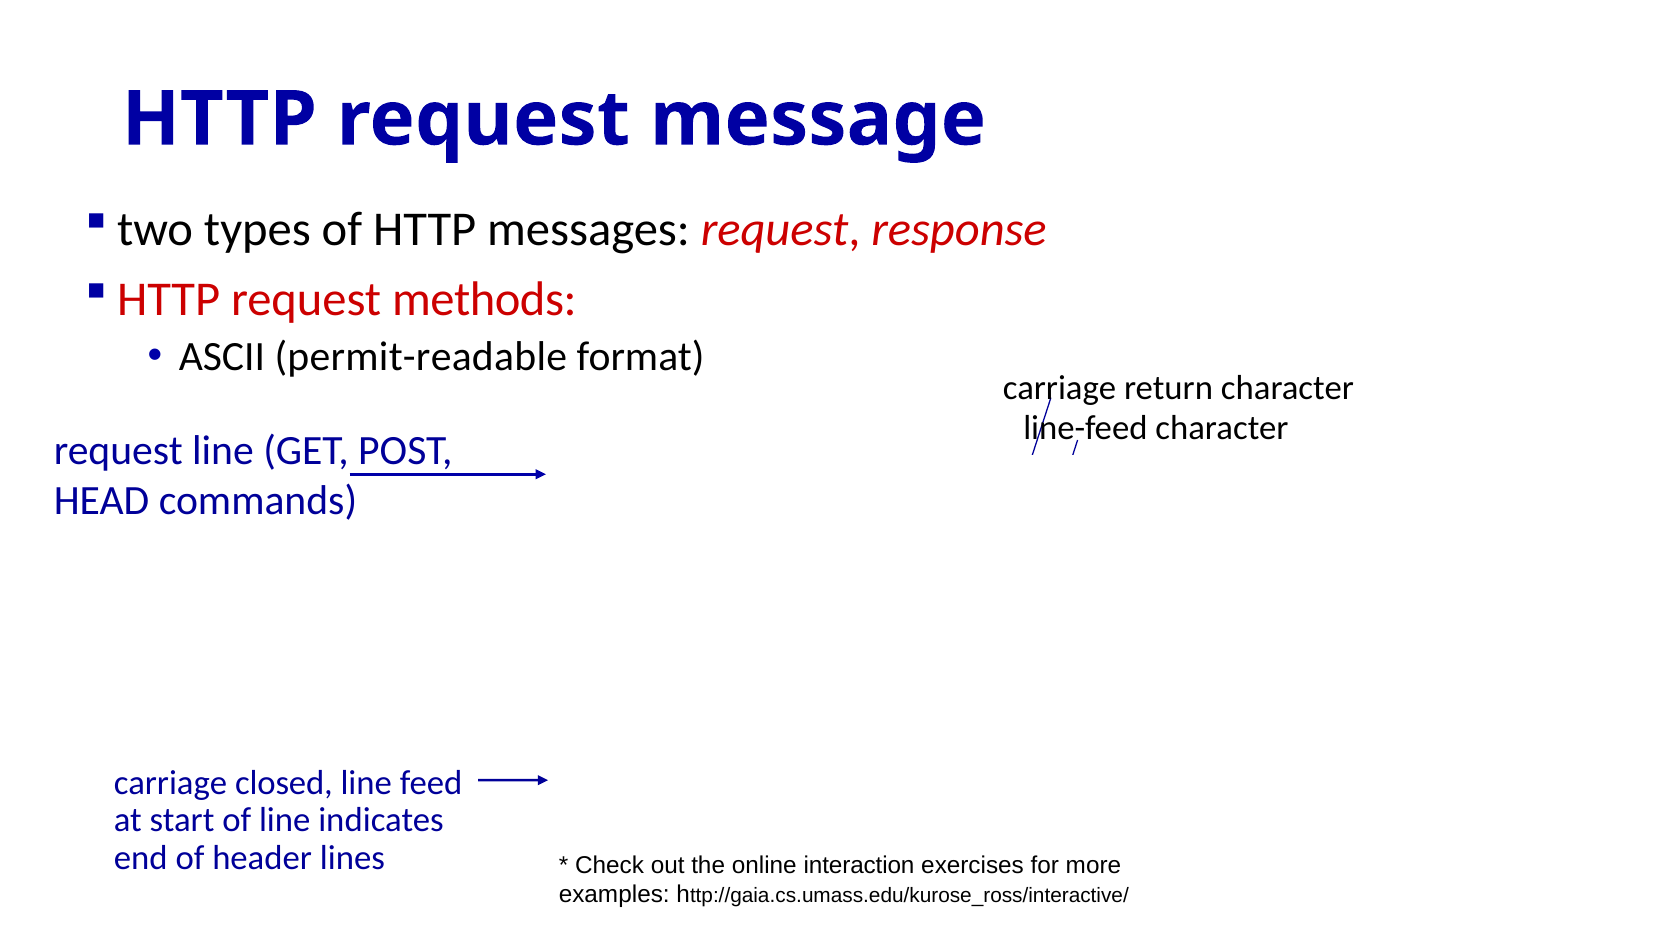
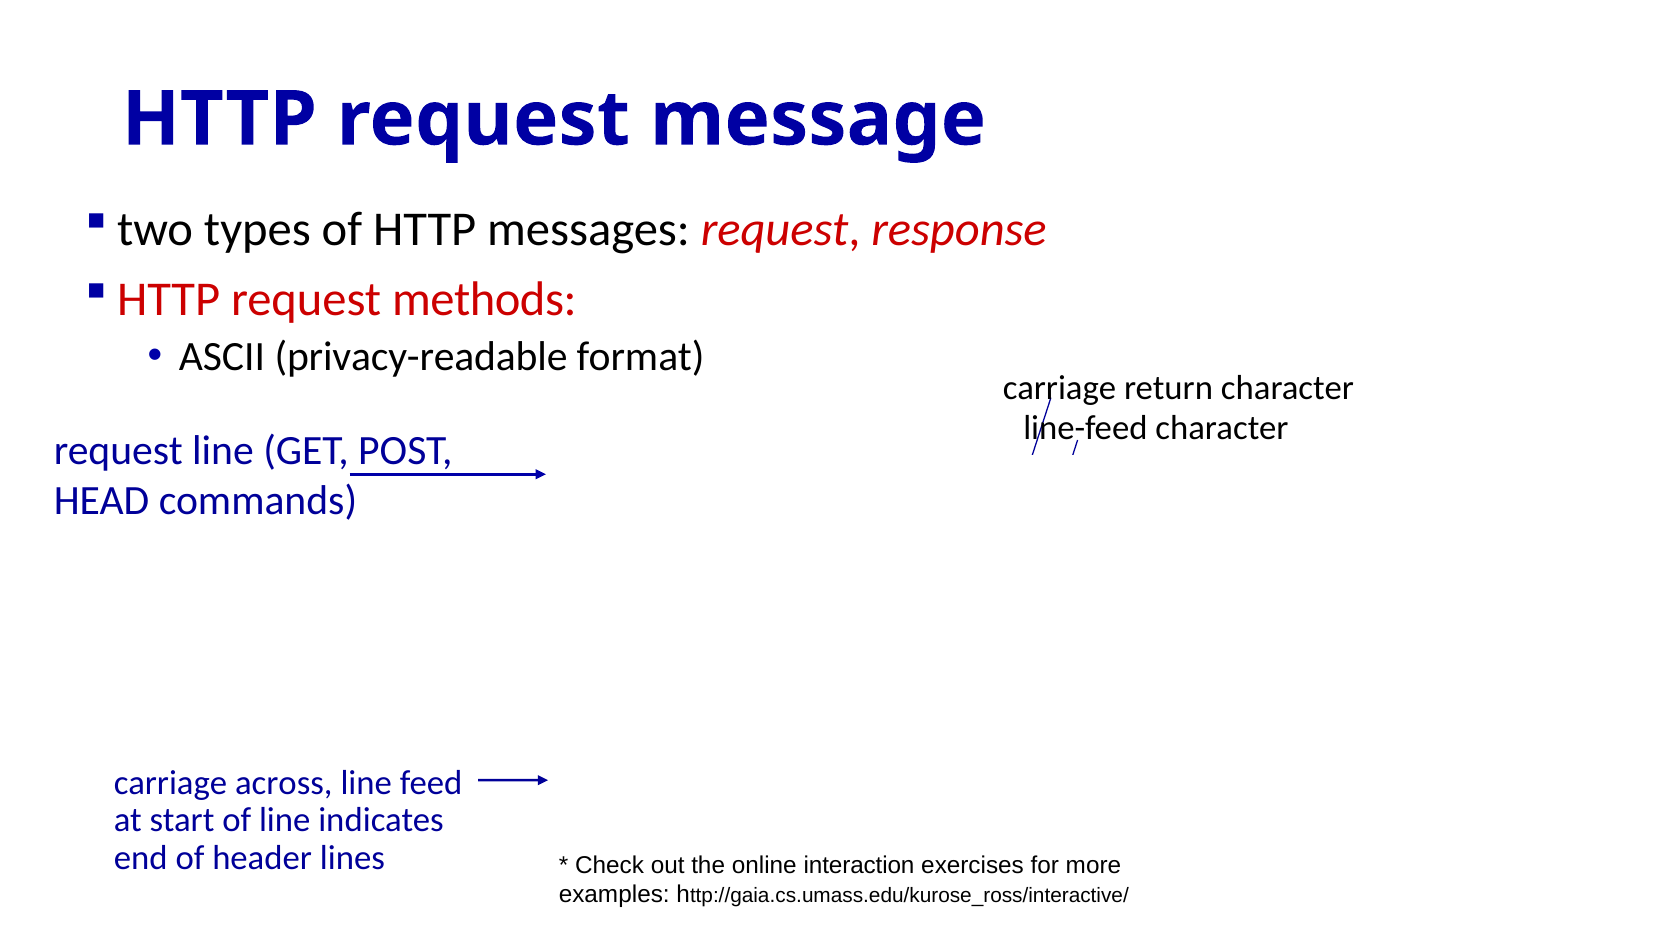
permit-readable: permit-readable -> privacy-readable
closed: closed -> across
